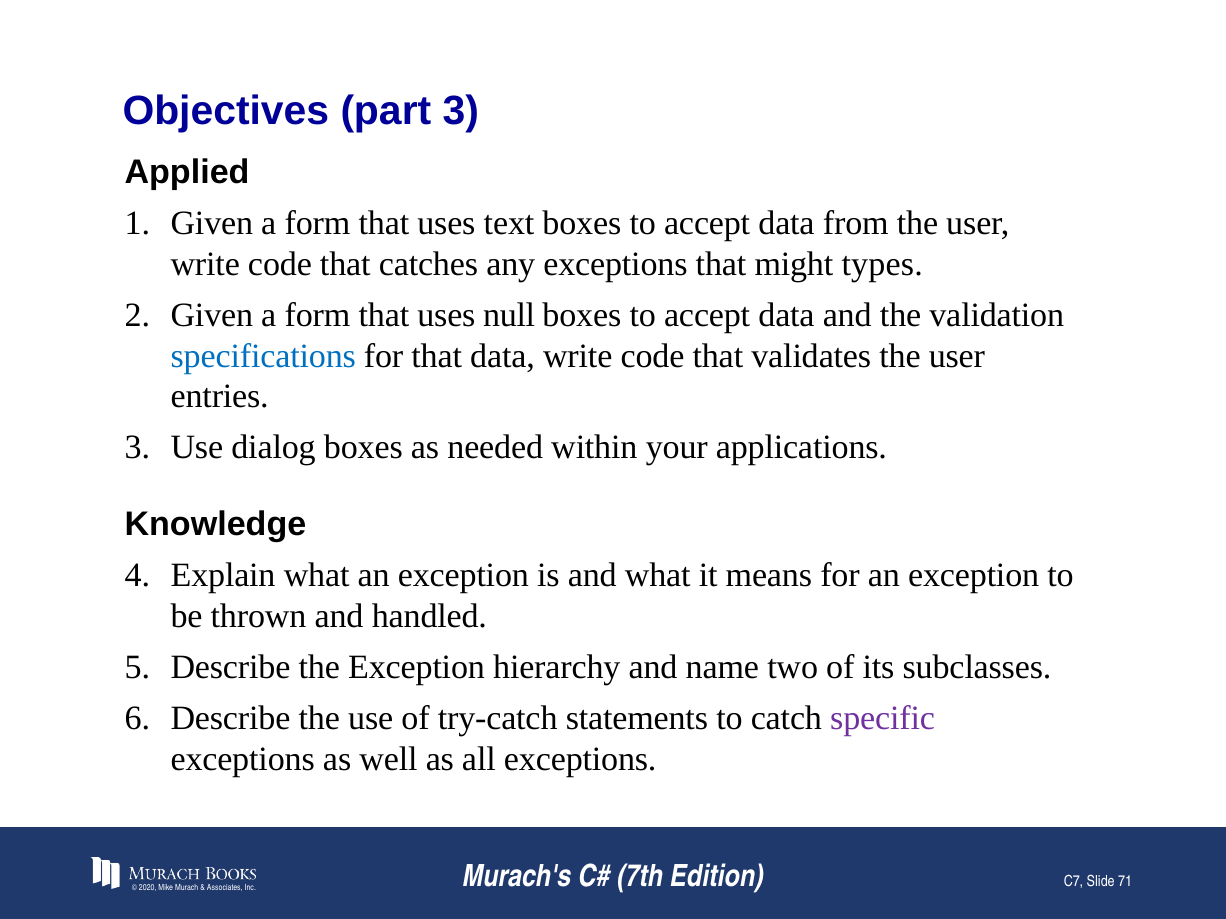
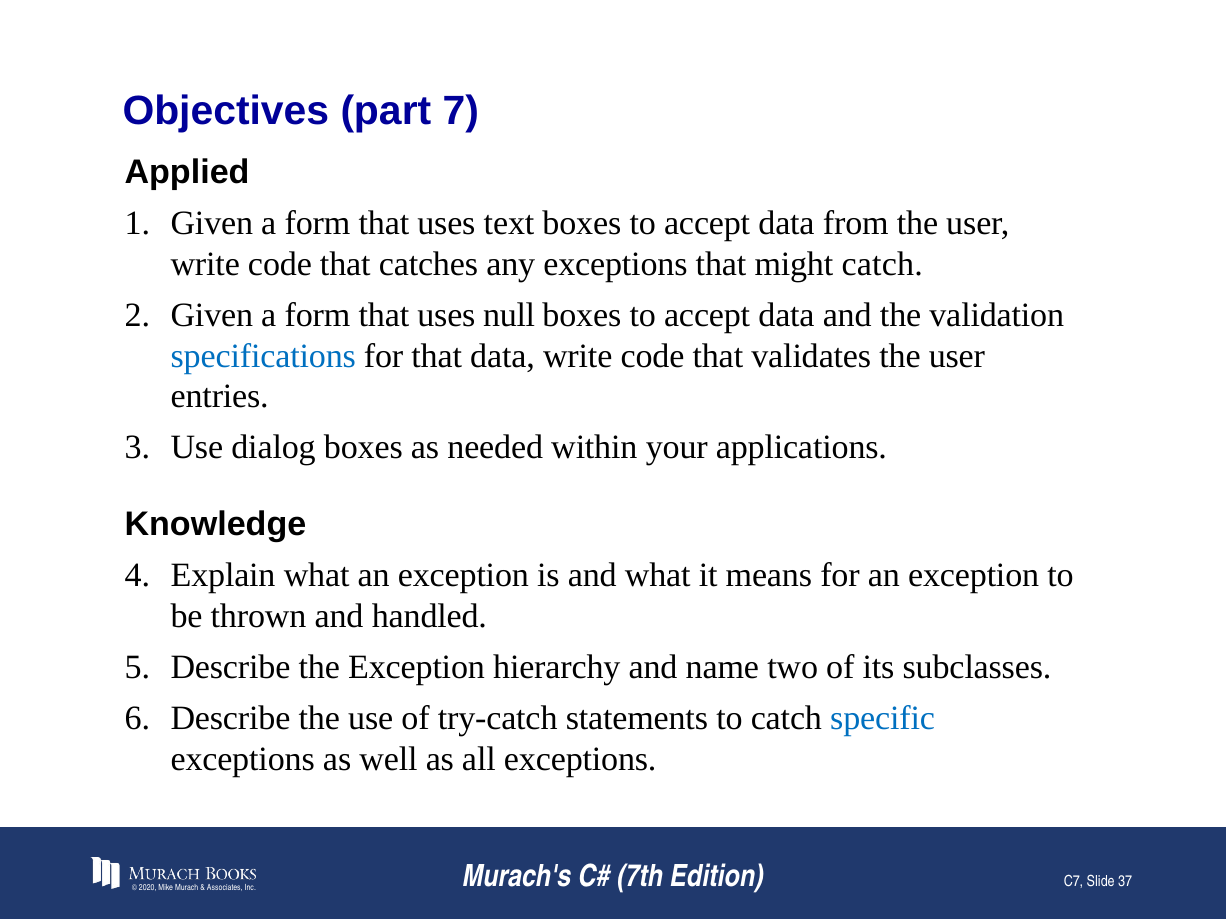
part 3: 3 -> 7
might types: types -> catch
specific colour: purple -> blue
71: 71 -> 37
